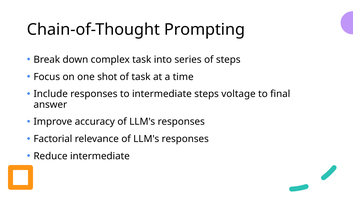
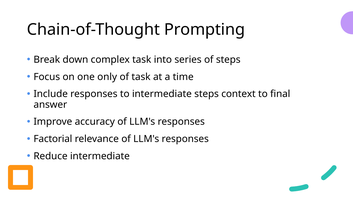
shot: shot -> only
voltage: voltage -> context
